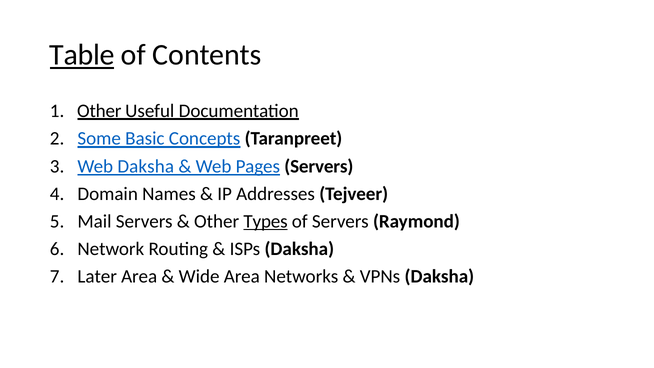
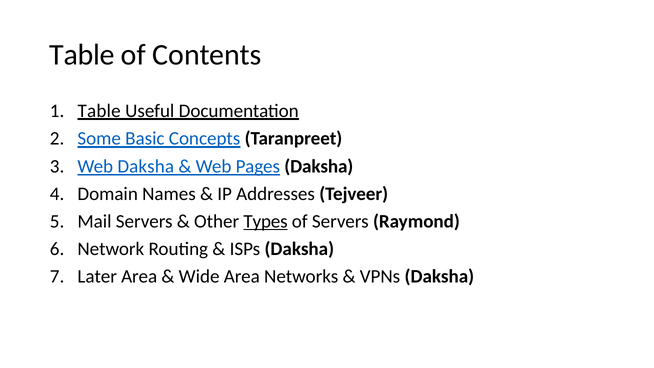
Table at (82, 55) underline: present -> none
Other at (99, 111): Other -> Table
Pages Servers: Servers -> Daksha
